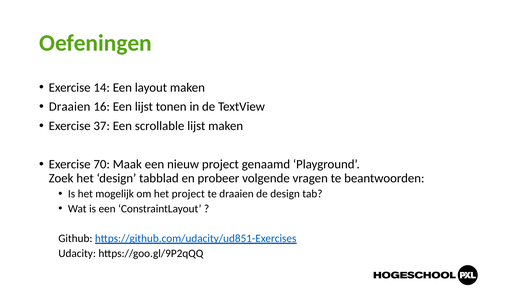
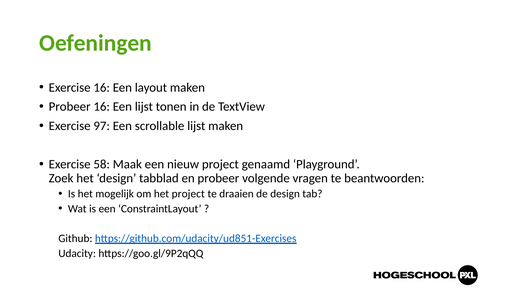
Exercise 14: 14 -> 16
Draaien at (70, 107): Draaien -> Probeer
37: 37 -> 97
70: 70 -> 58
